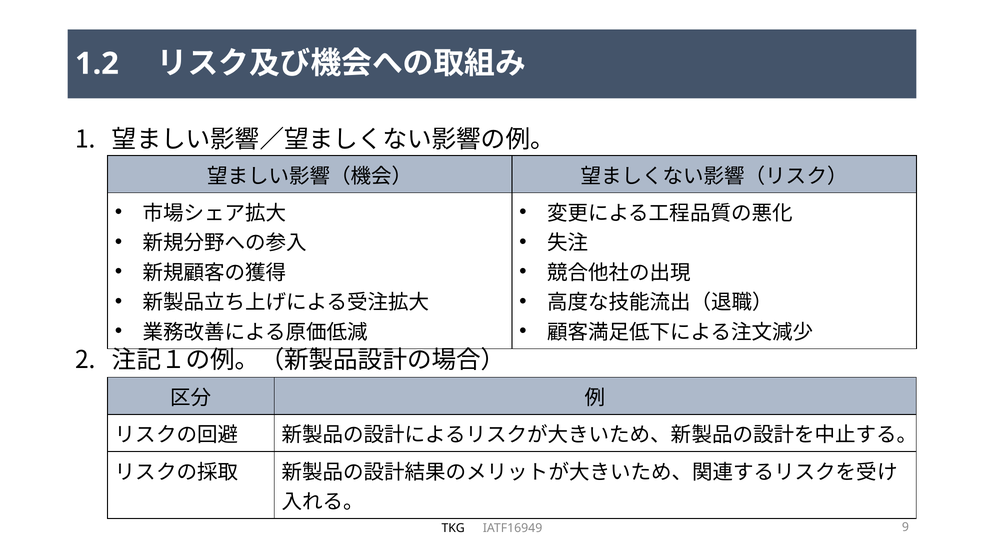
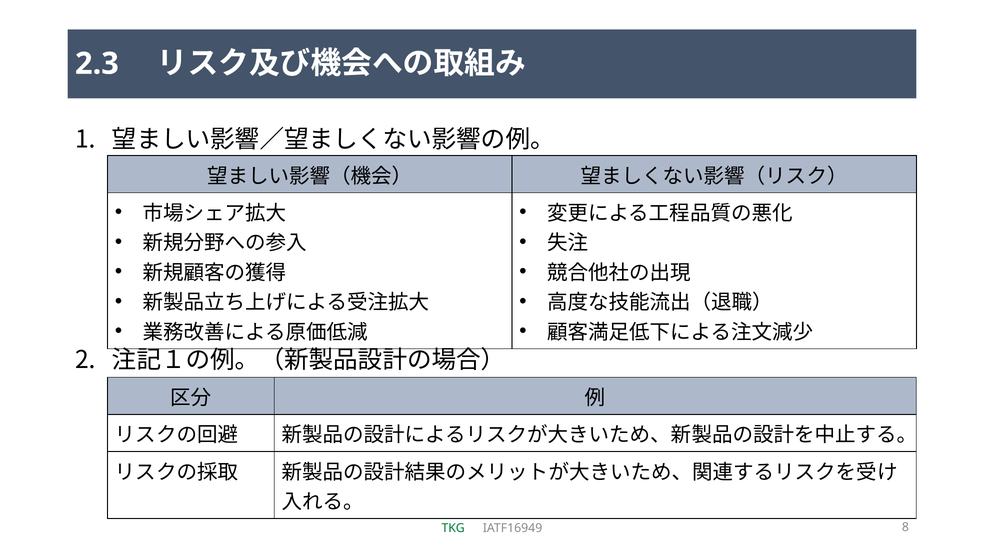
1.2: 1.2 -> 2.3
TKG colour: black -> green
9: 9 -> 8
